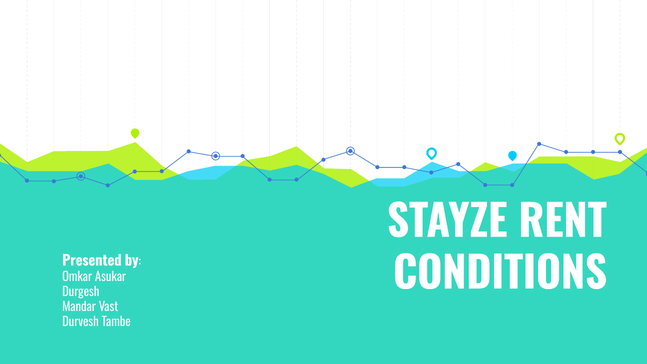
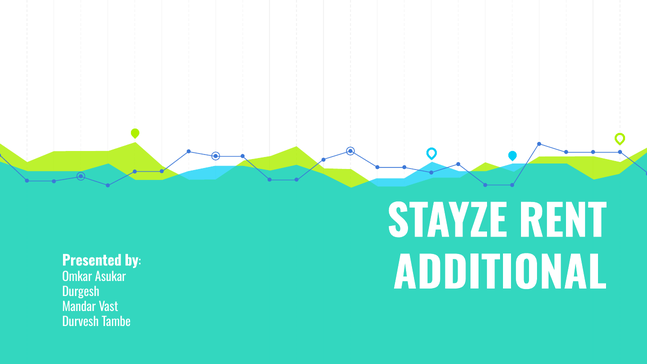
CONDITIONS: CONDITIONS -> ADDITIONAL
